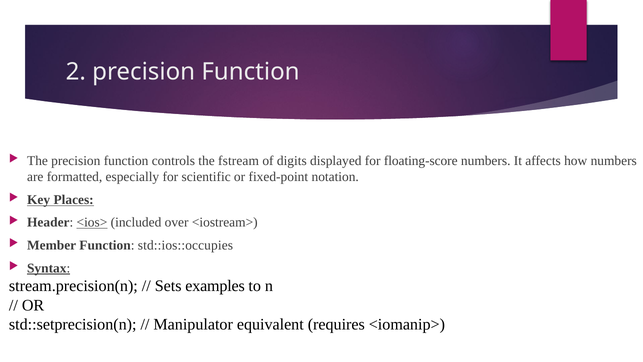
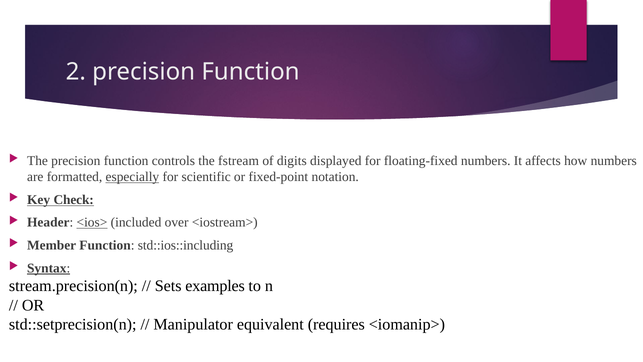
floating-score: floating-score -> floating-fixed
especially underline: none -> present
Places: Places -> Check
std::ios::occupies: std::ios::occupies -> std::ios::including
